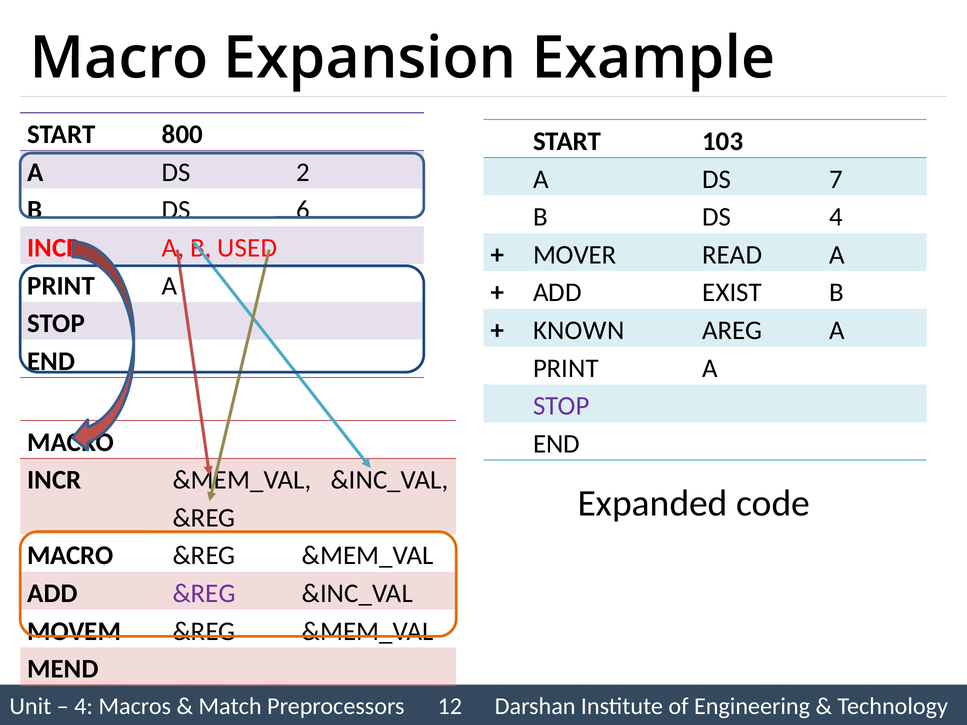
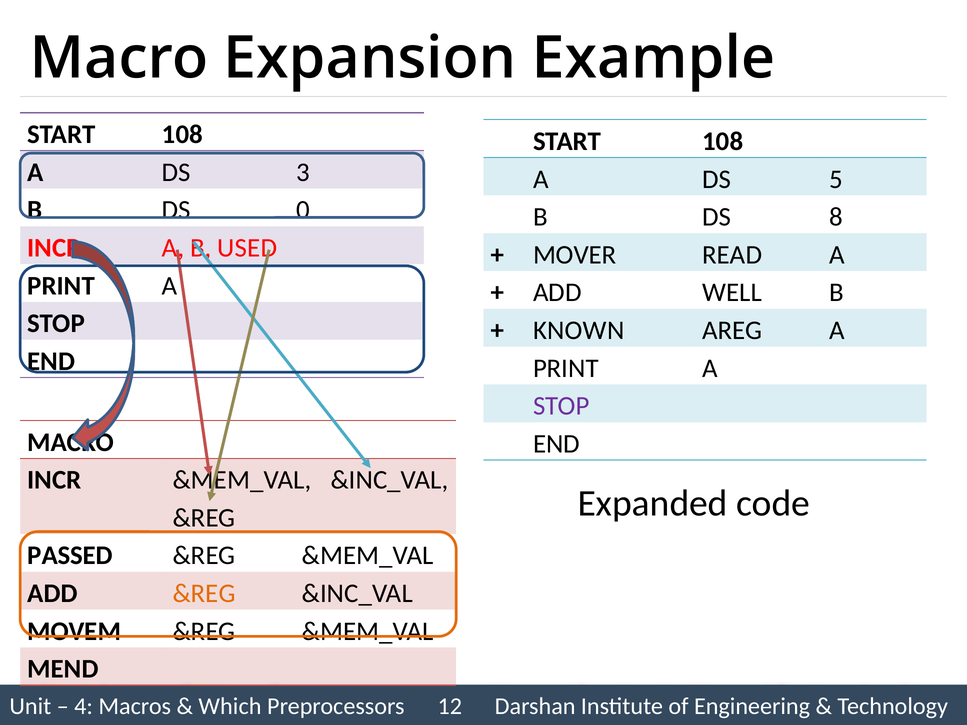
800 at (182, 134): 800 -> 108
103 at (723, 141): 103 -> 108
2: 2 -> 3
7: 7 -> 5
6: 6 -> 0
DS 4: 4 -> 8
EXIST: EXIST -> WELL
MACRO at (70, 556): MACRO -> PASSED
&REG at (204, 594) colour: purple -> orange
Match: Match -> Which
